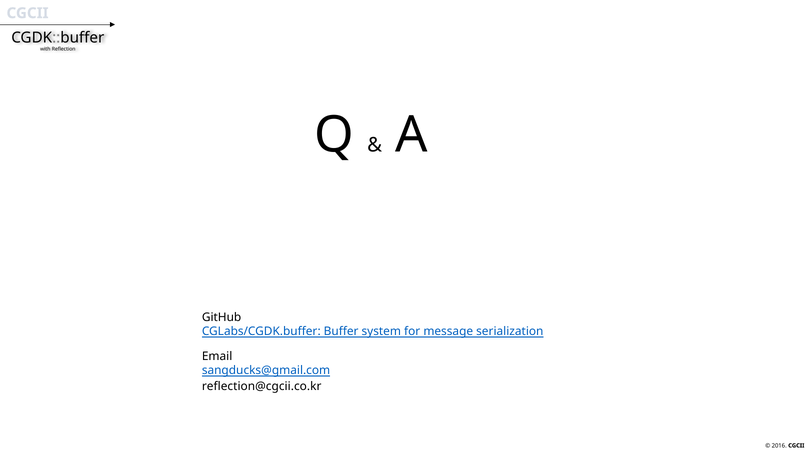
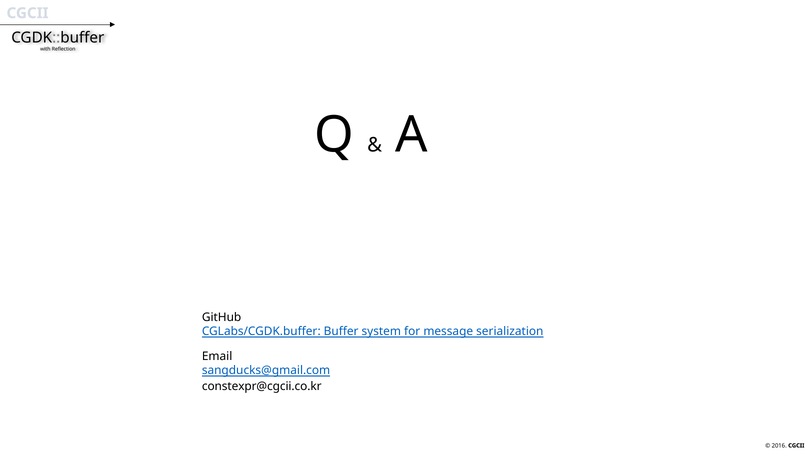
reflection@cgcii.co.kr: reflection@cgcii.co.kr -> constexpr@cgcii.co.kr
